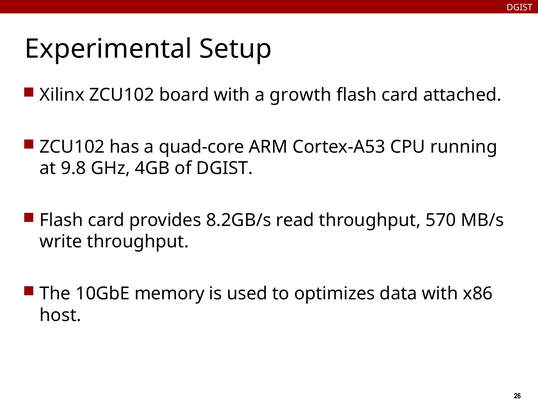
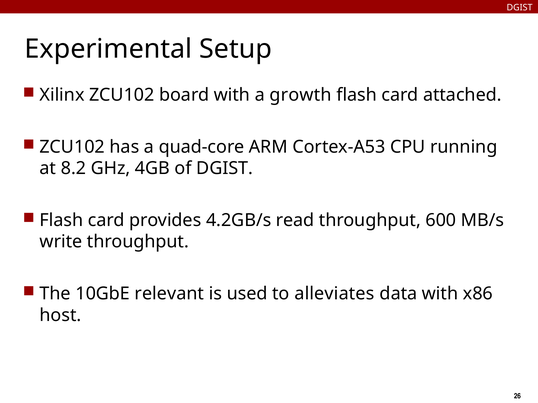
9.8: 9.8 -> 8.2
8.2GB/s: 8.2GB/s -> 4.2GB/s
570: 570 -> 600
memory: memory -> relevant
optimizes: optimizes -> alleviates
